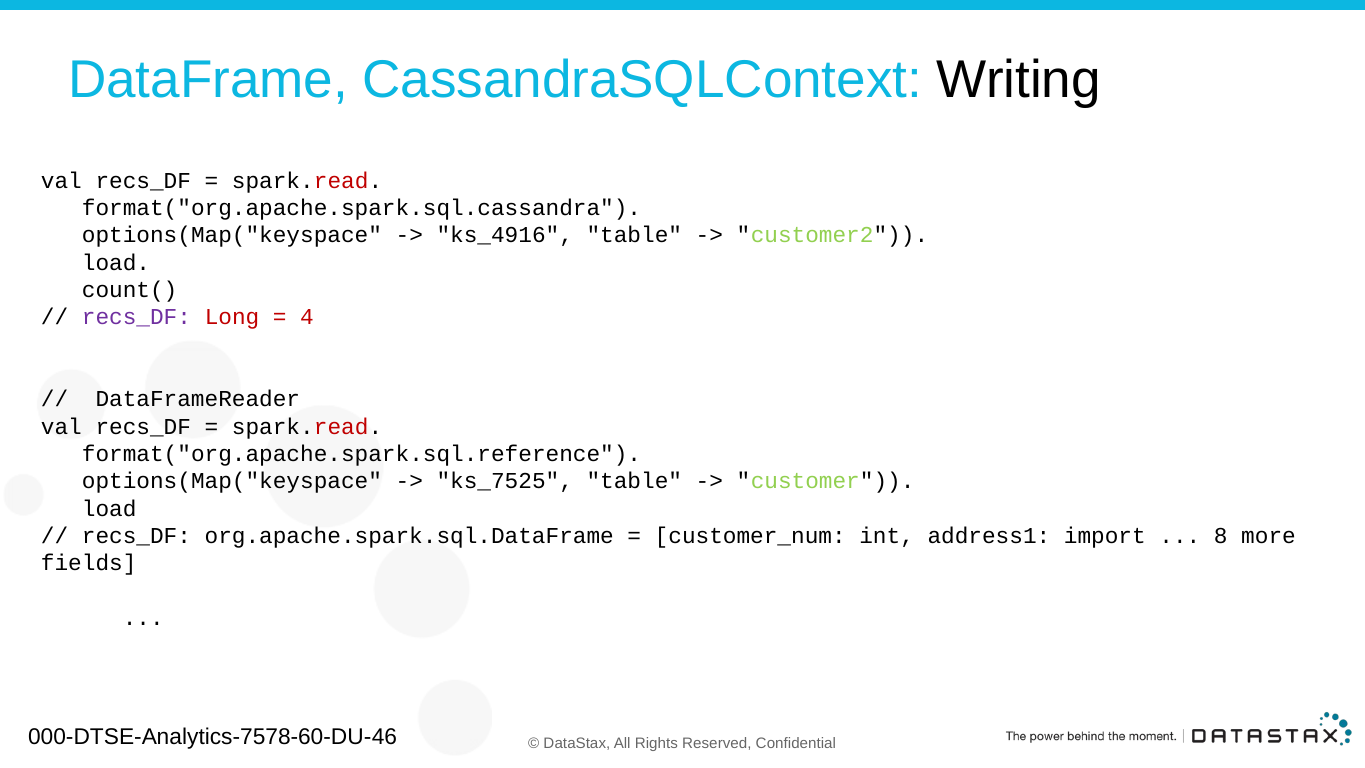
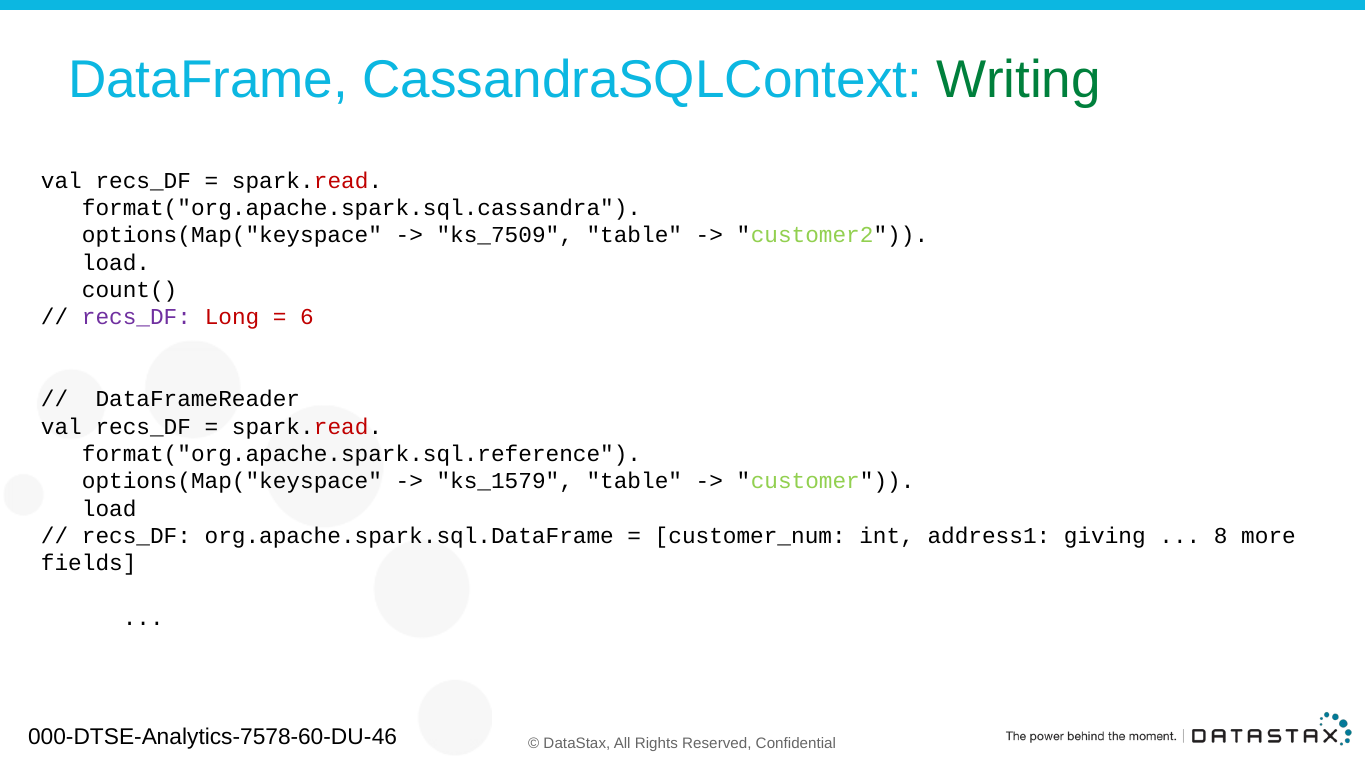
Writing colour: black -> green
ks_4916: ks_4916 -> ks_7509
4: 4 -> 6
ks_7525: ks_7525 -> ks_1579
import: import -> giving
